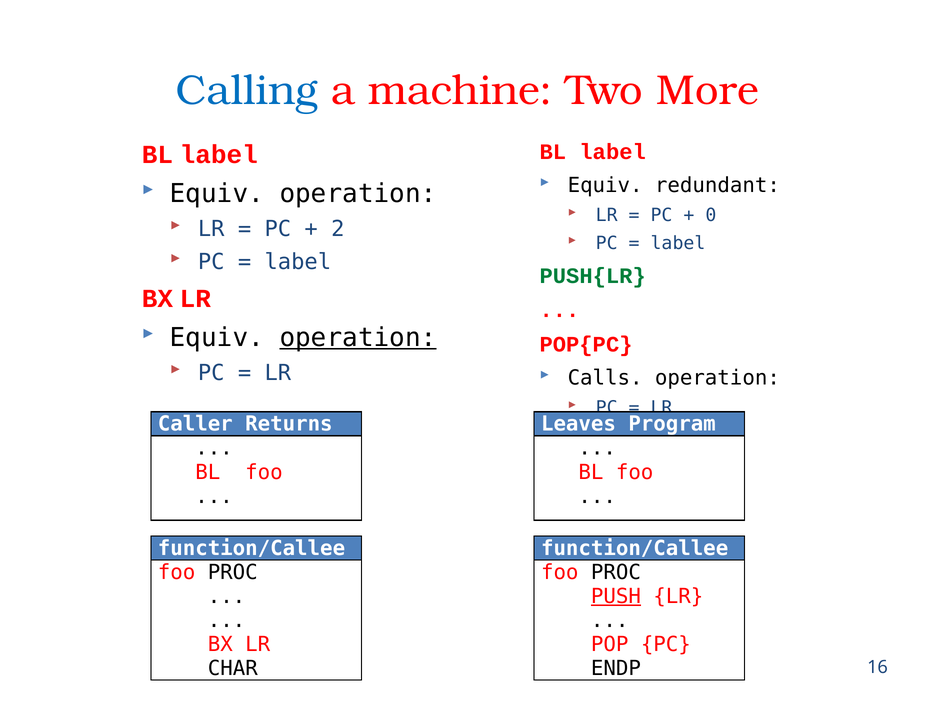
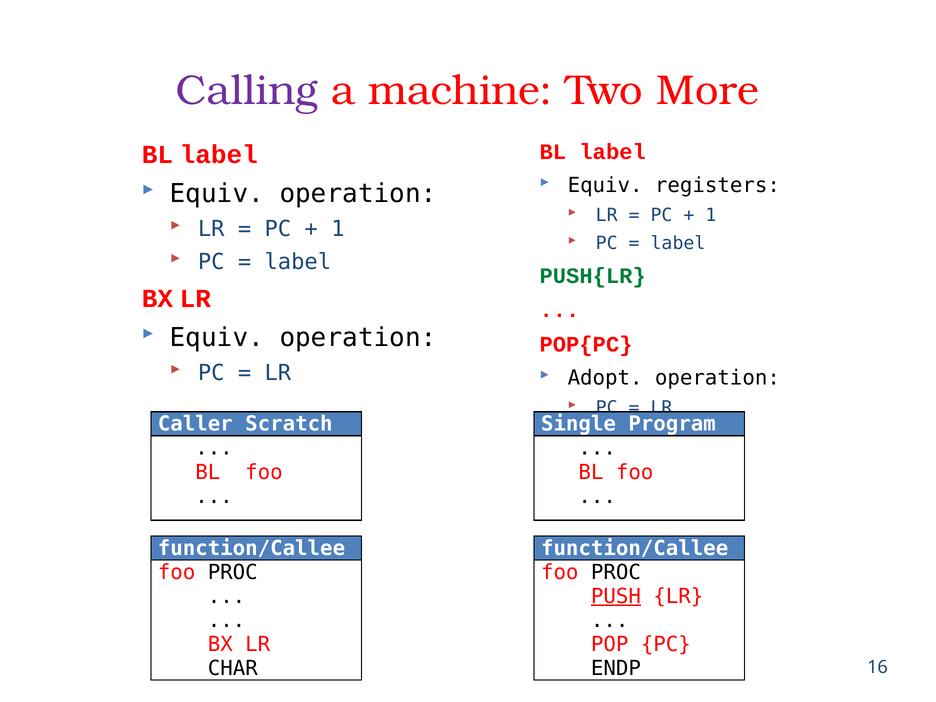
Calling colour: blue -> purple
redundant: redundant -> registers
0 at (711, 215): 0 -> 1
2 at (338, 229): 2 -> 1
operation at (358, 338) underline: present -> none
Calls: Calls -> Adopt
Returns: Returns -> Scratch
Leaves: Leaves -> Single
